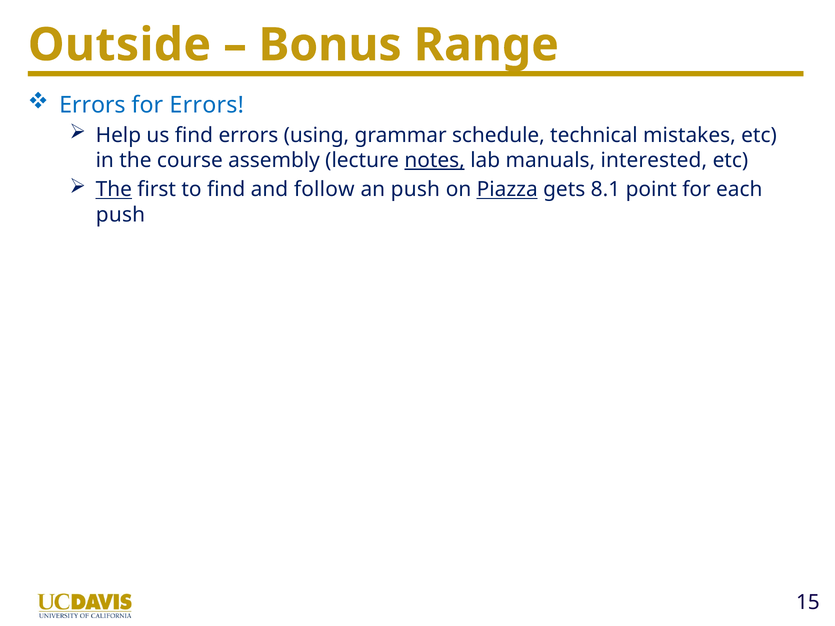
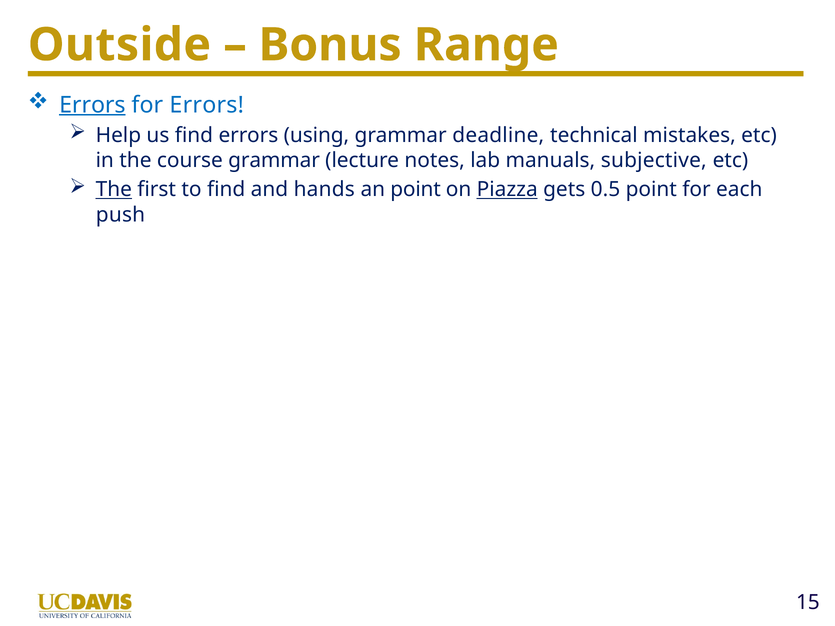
Errors at (92, 105) underline: none -> present
schedule: schedule -> deadline
course assembly: assembly -> grammar
notes underline: present -> none
interested: interested -> subjective
follow: follow -> hands
an push: push -> point
8.1: 8.1 -> 0.5
